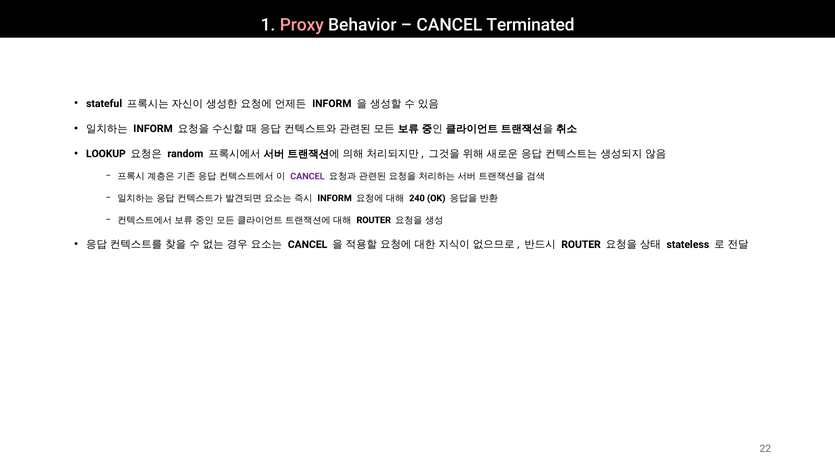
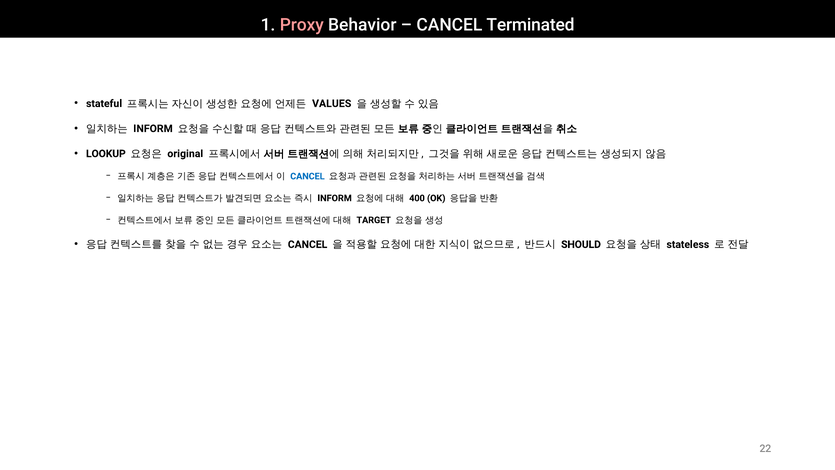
INFORM at (332, 103): INFORM -> VALUES
random: random -> original
CANCEL at (307, 176) colour: purple -> blue
240: 240 -> 400
ROUTER at (374, 220): ROUTER -> TARGET
ROUTER at (581, 244): ROUTER -> SHOULD
